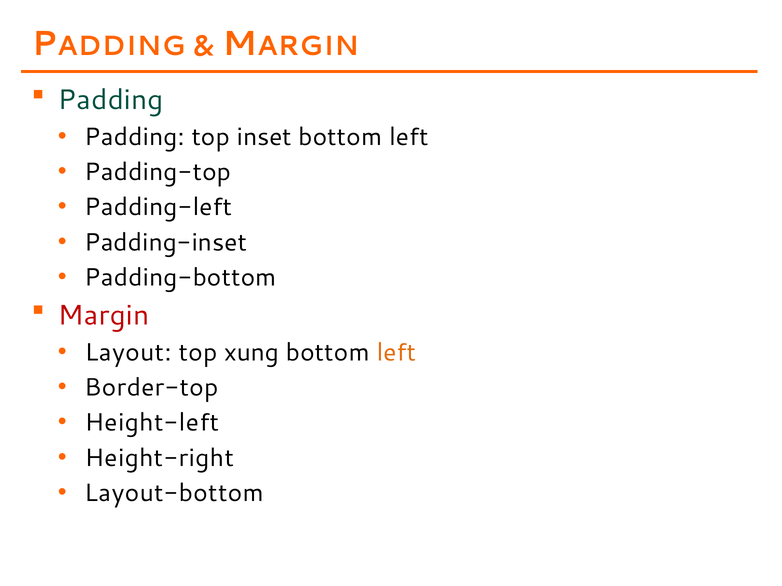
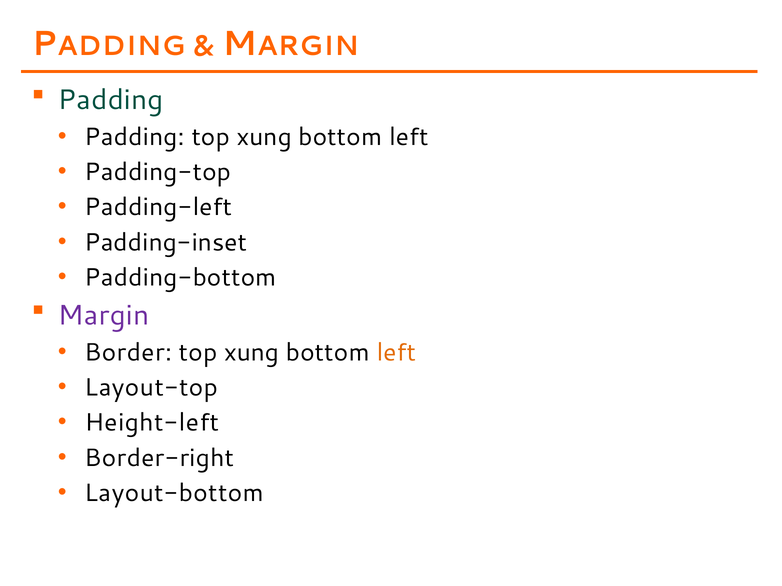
Padding top inset: inset -> xung
Margin colour: red -> purple
Layout: Layout -> Border
Border-top: Border-top -> Layout-top
Height-right: Height-right -> Border-right
